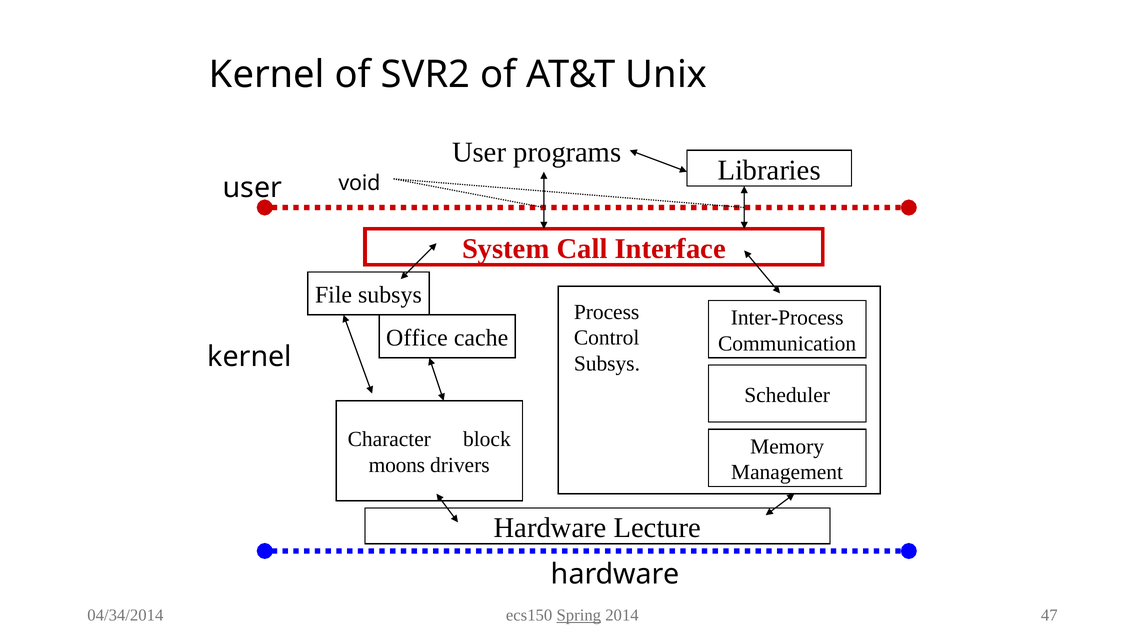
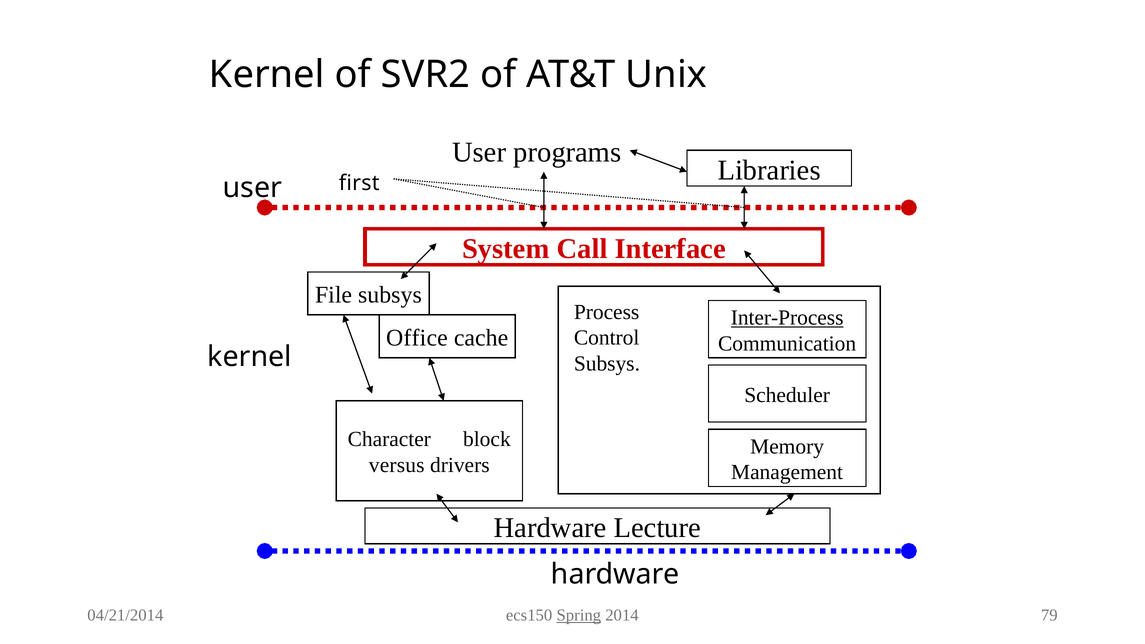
void: void -> first
Inter-Process underline: none -> present
moons: moons -> versus
04/34/2014: 04/34/2014 -> 04/21/2014
47: 47 -> 79
